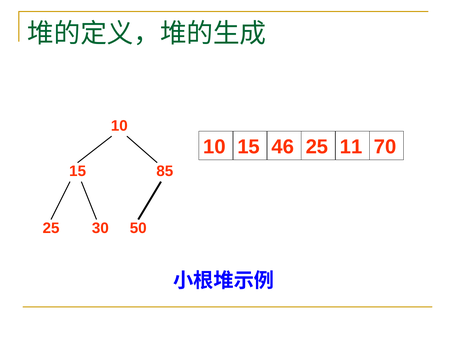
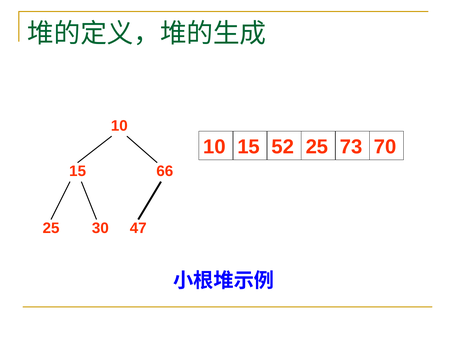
46: 46 -> 52
11: 11 -> 73
85: 85 -> 66
50: 50 -> 47
